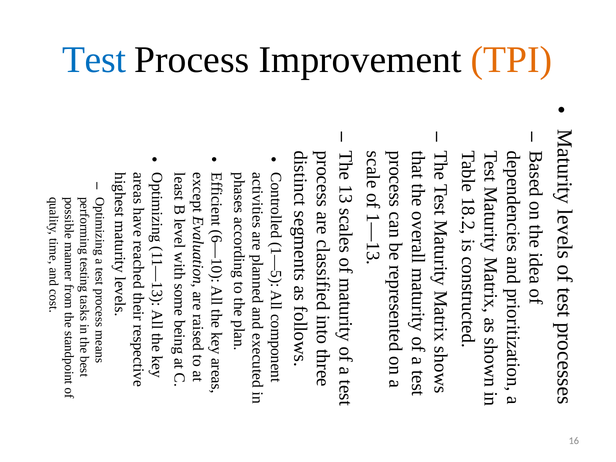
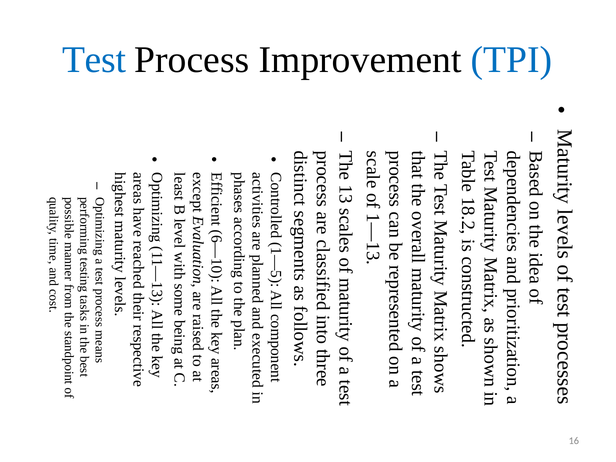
TPI colour: orange -> blue
